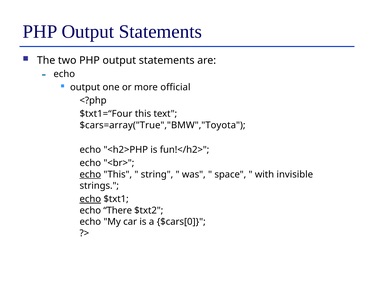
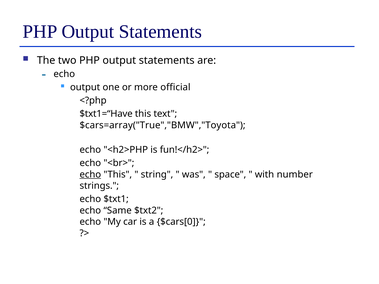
$txt1=“Four: $txt1=“Four -> $txt1=“Have
invisible: invisible -> number
echo at (90, 199) underline: present -> none
There: There -> Same
